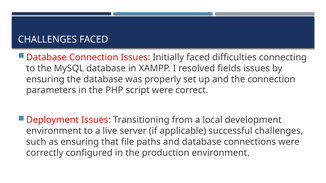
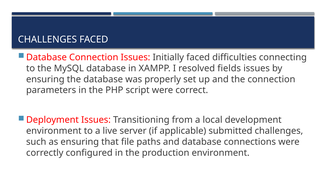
successful: successful -> submitted
